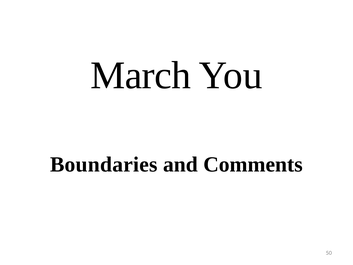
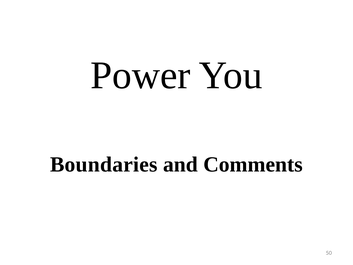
March: March -> Power
